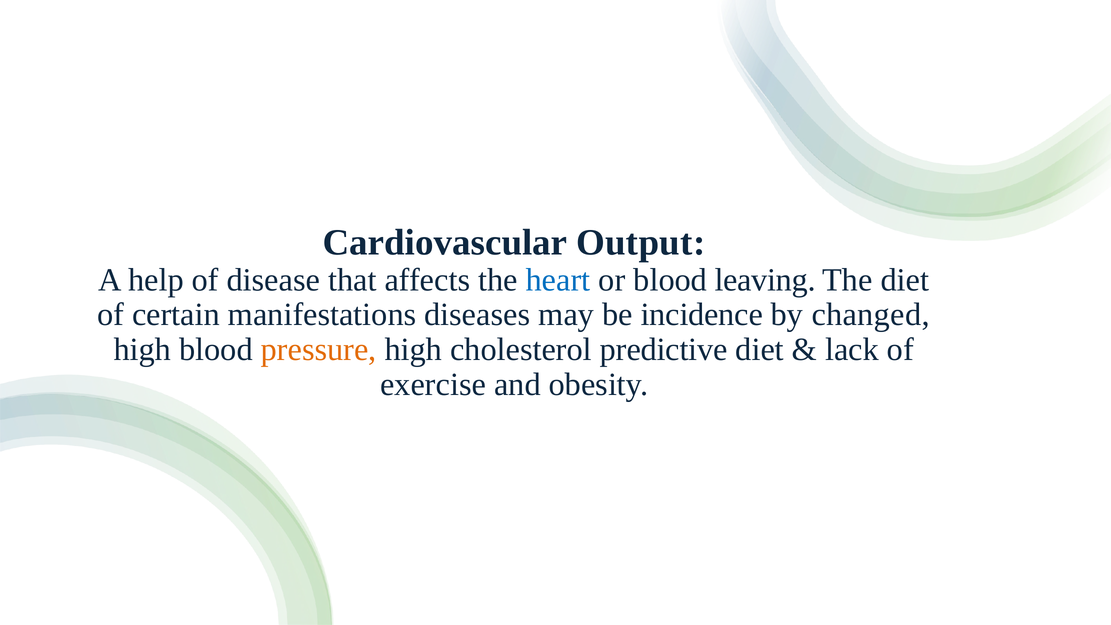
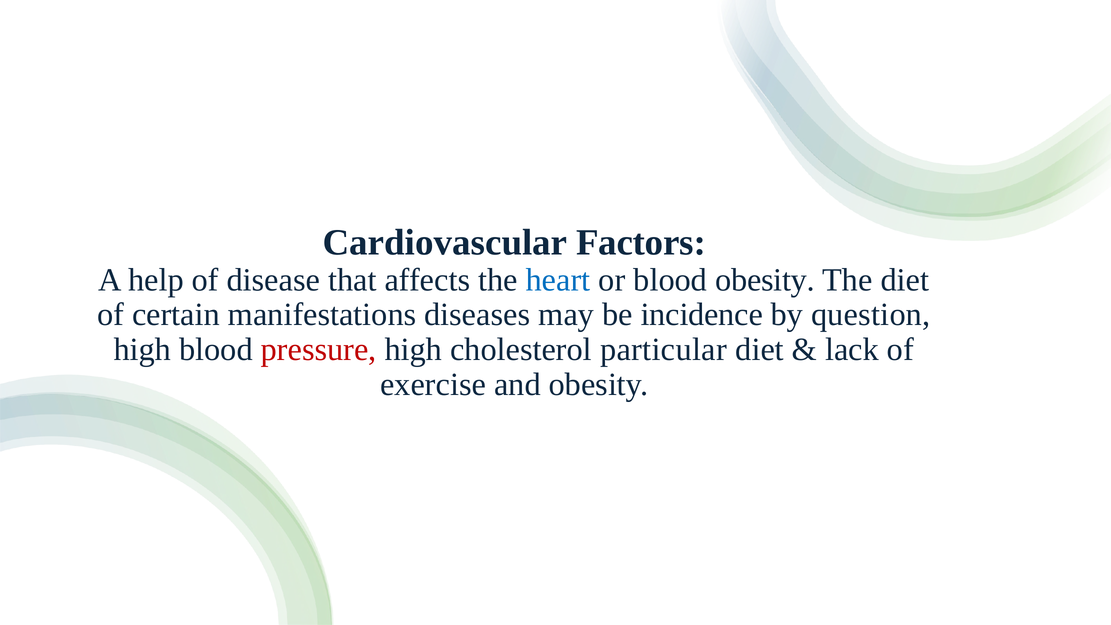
Output: Output -> Factors
blood leaving: leaving -> obesity
changed: changed -> question
pressure colour: orange -> red
predictive: predictive -> particular
